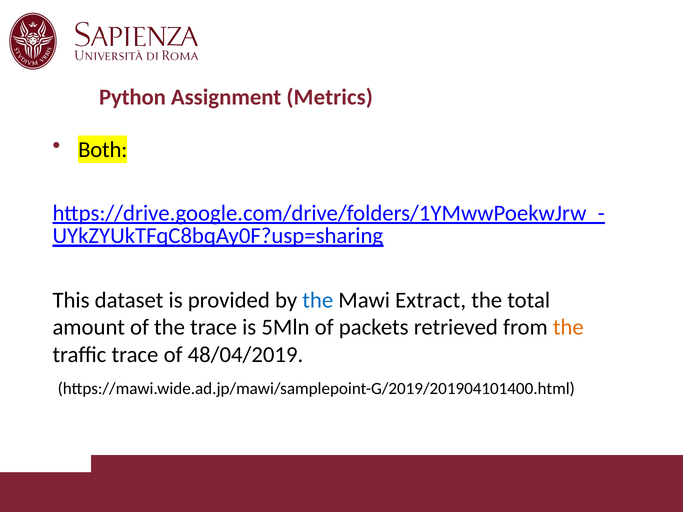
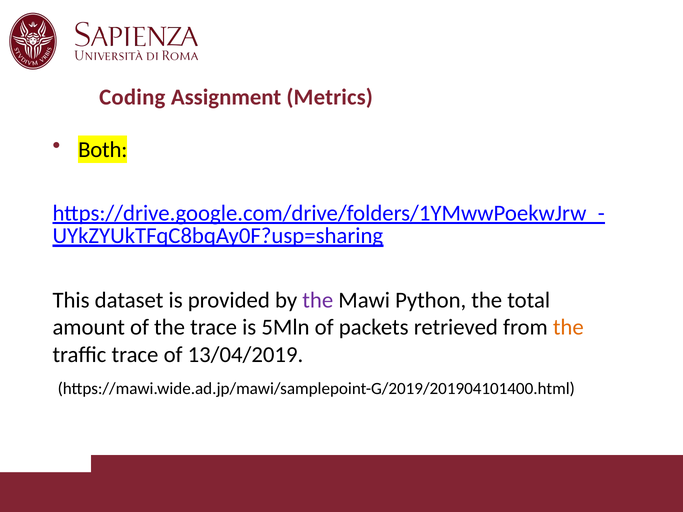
Python: Python -> Coding
the at (318, 300) colour: blue -> purple
Extract: Extract -> Python
48/04/2019: 48/04/2019 -> 13/04/2019
